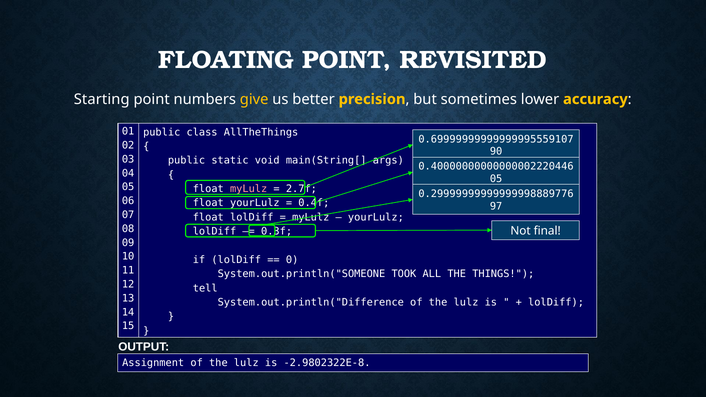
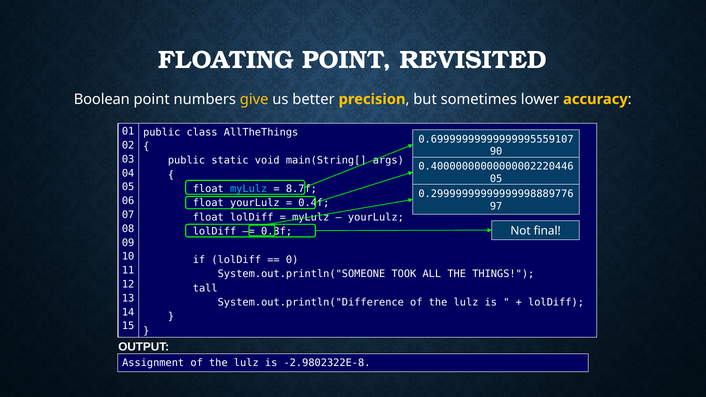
Starting: Starting -> Boolean
myLulz at (249, 189) colour: pink -> light blue
2.7f: 2.7f -> 8.7f
tell: tell -> tall
